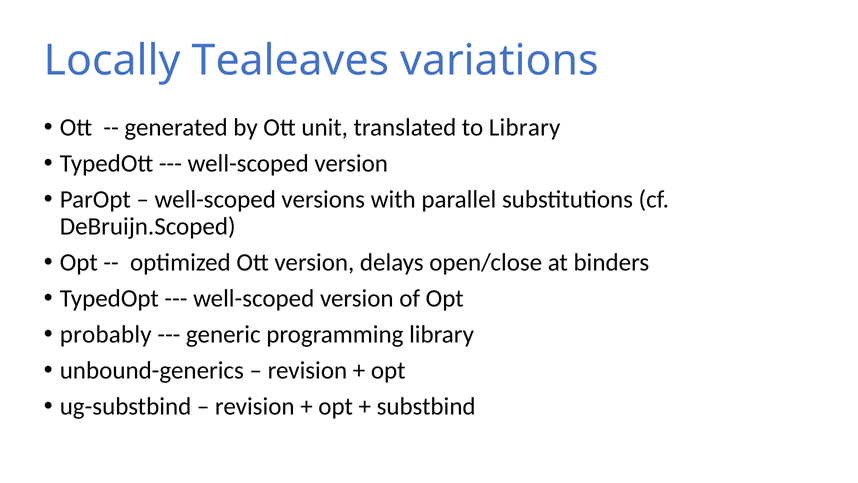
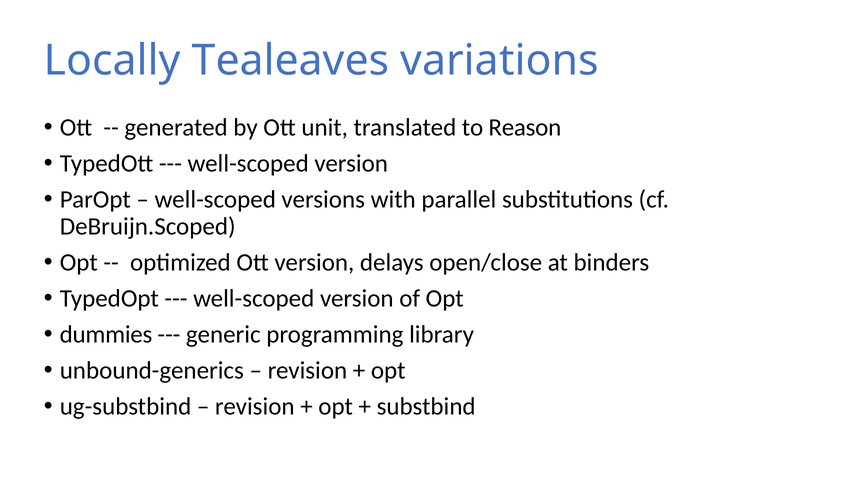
to Library: Library -> Reason
probably: probably -> dummies
